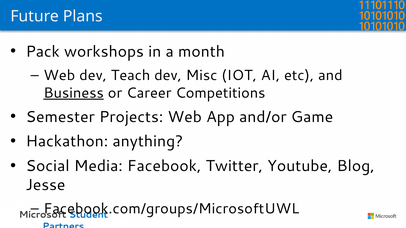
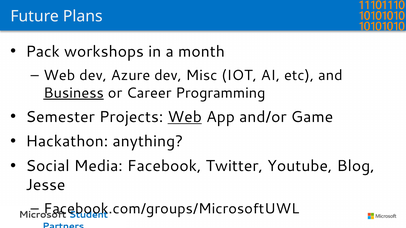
Teach: Teach -> Azure
Competitions: Competitions -> Programming
Web at (185, 117) underline: none -> present
